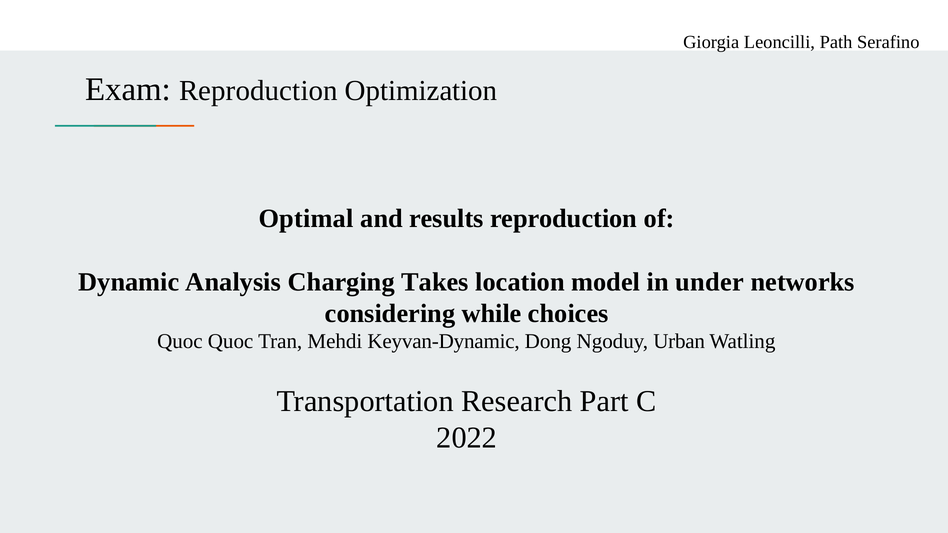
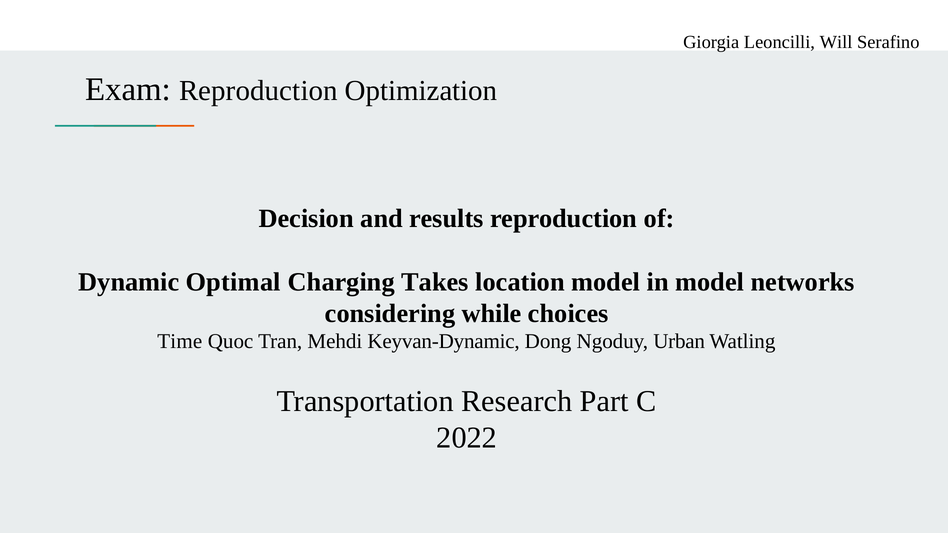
Path: Path -> Will
Optimal: Optimal -> Decision
Analysis: Analysis -> Optimal
in under: under -> model
Quoc at (180, 342): Quoc -> Time
